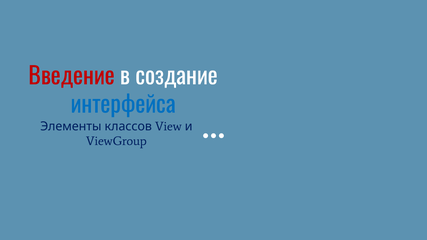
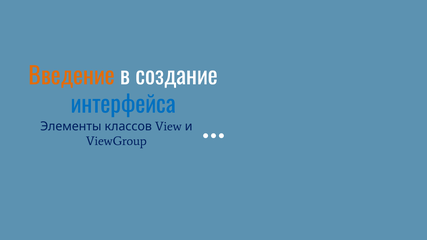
Введение colour: red -> orange
